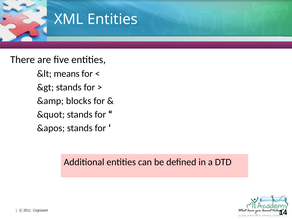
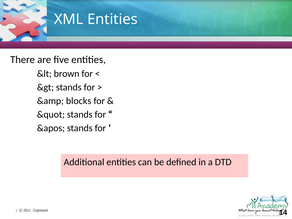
means: means -> brown
